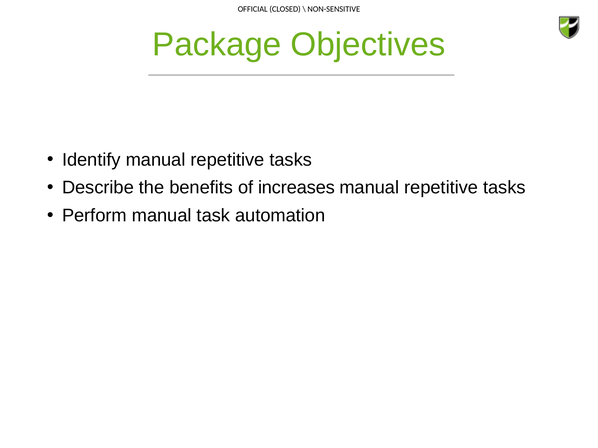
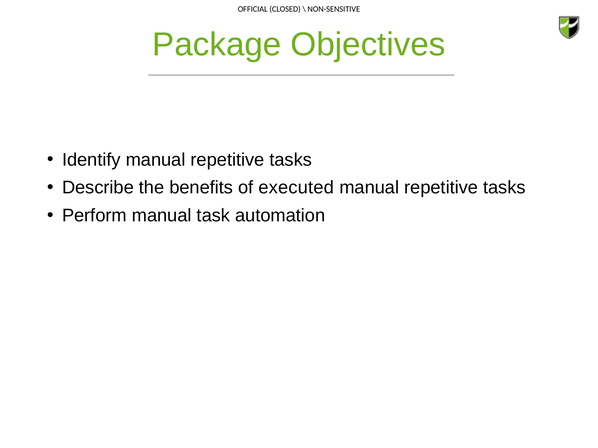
increases: increases -> executed
